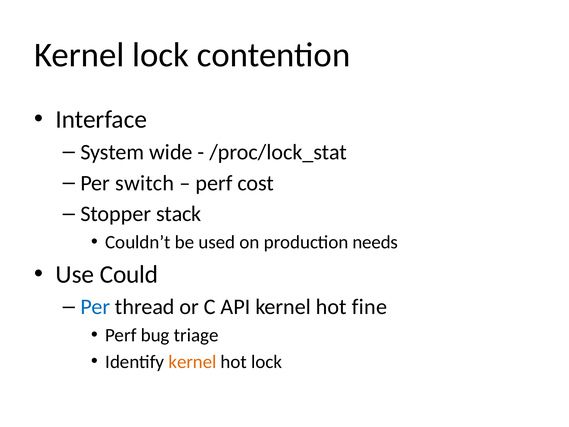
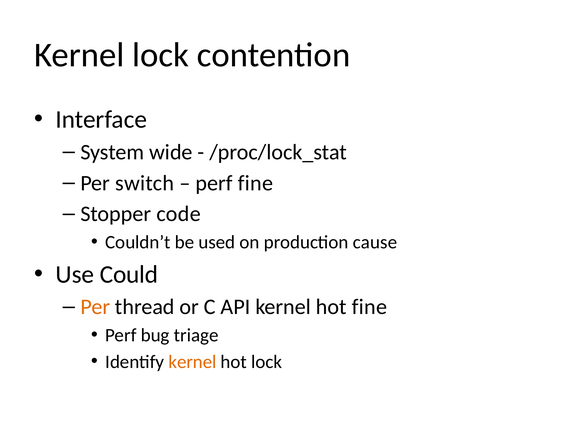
perf cost: cost -> fine
stack: stack -> code
needs: needs -> cause
Per at (95, 307) colour: blue -> orange
